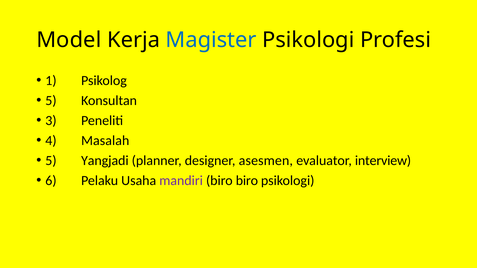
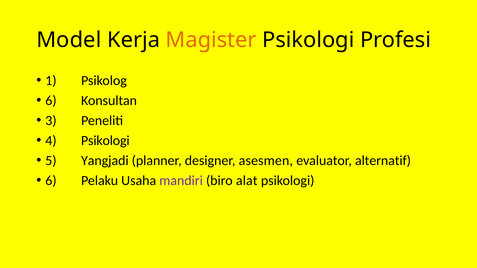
Magister colour: blue -> orange
5 at (51, 101): 5 -> 6
4 Masalah: Masalah -> Psikologi
interview: interview -> alternatif
biro biro: biro -> alat
